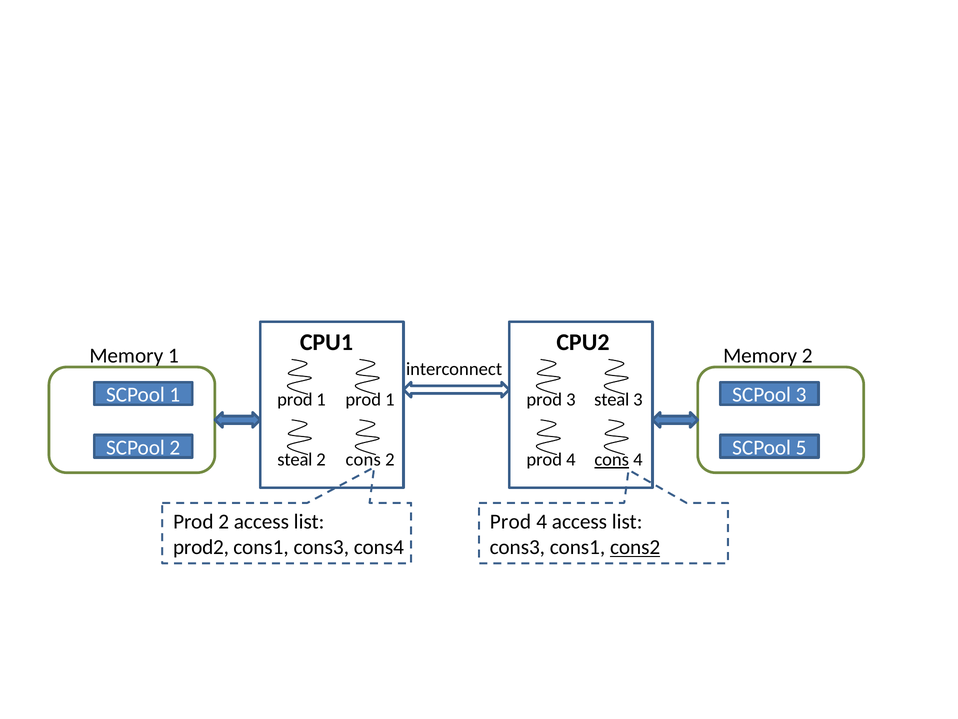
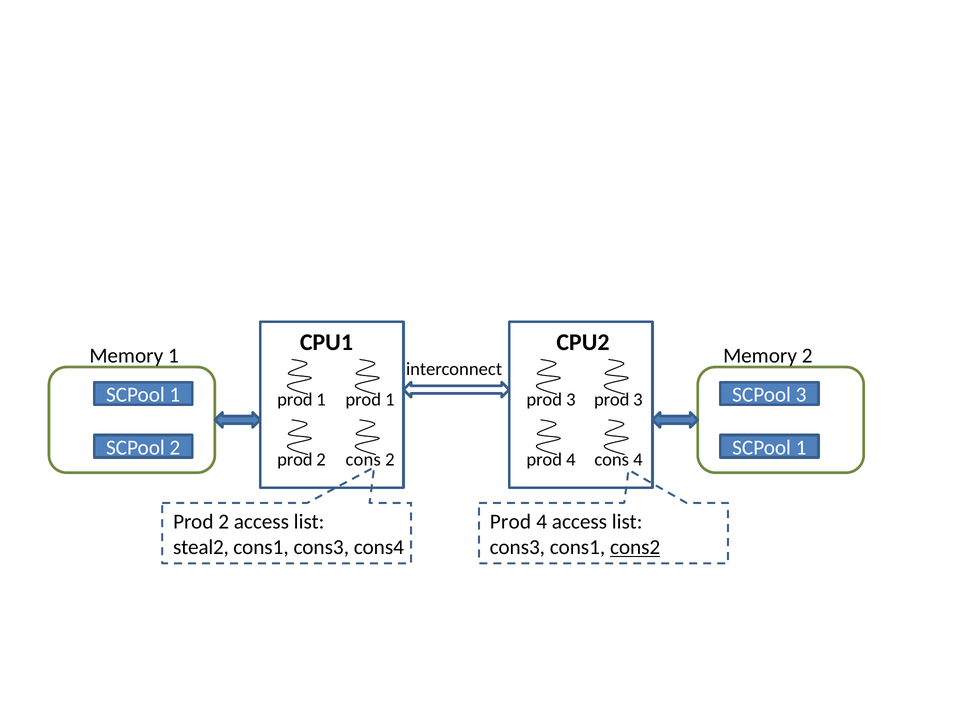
steal at (612, 399): steal -> prod
5 at (801, 447): 5 -> 1
steal at (295, 459): steal -> prod
cons at (612, 459) underline: present -> none
prod2: prod2 -> steal2
